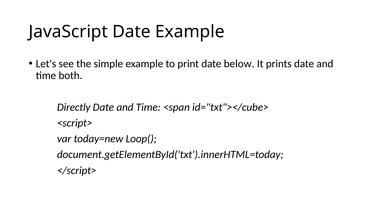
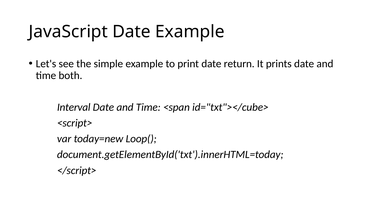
below: below -> return
Directly: Directly -> Interval
